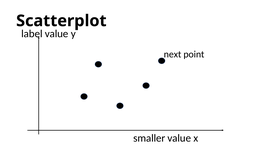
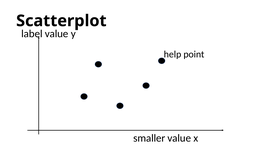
next: next -> help
